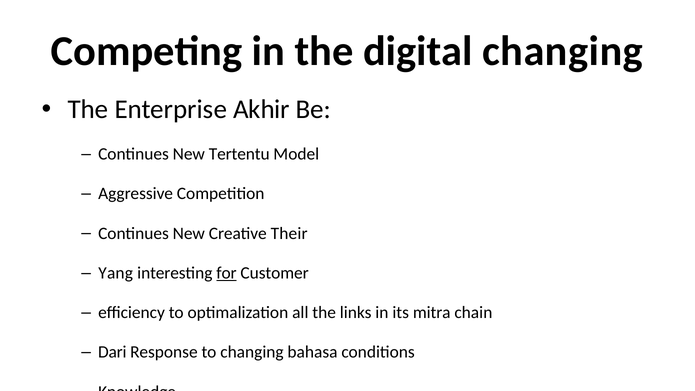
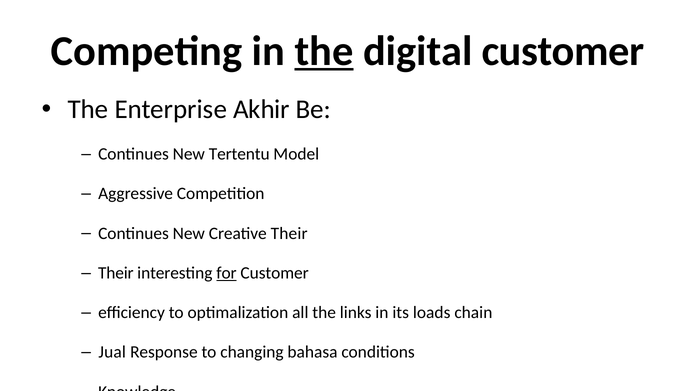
the at (324, 51) underline: none -> present
digital changing: changing -> customer
Yang at (116, 273): Yang -> Their
mitra: mitra -> loads
Dari: Dari -> Jual
